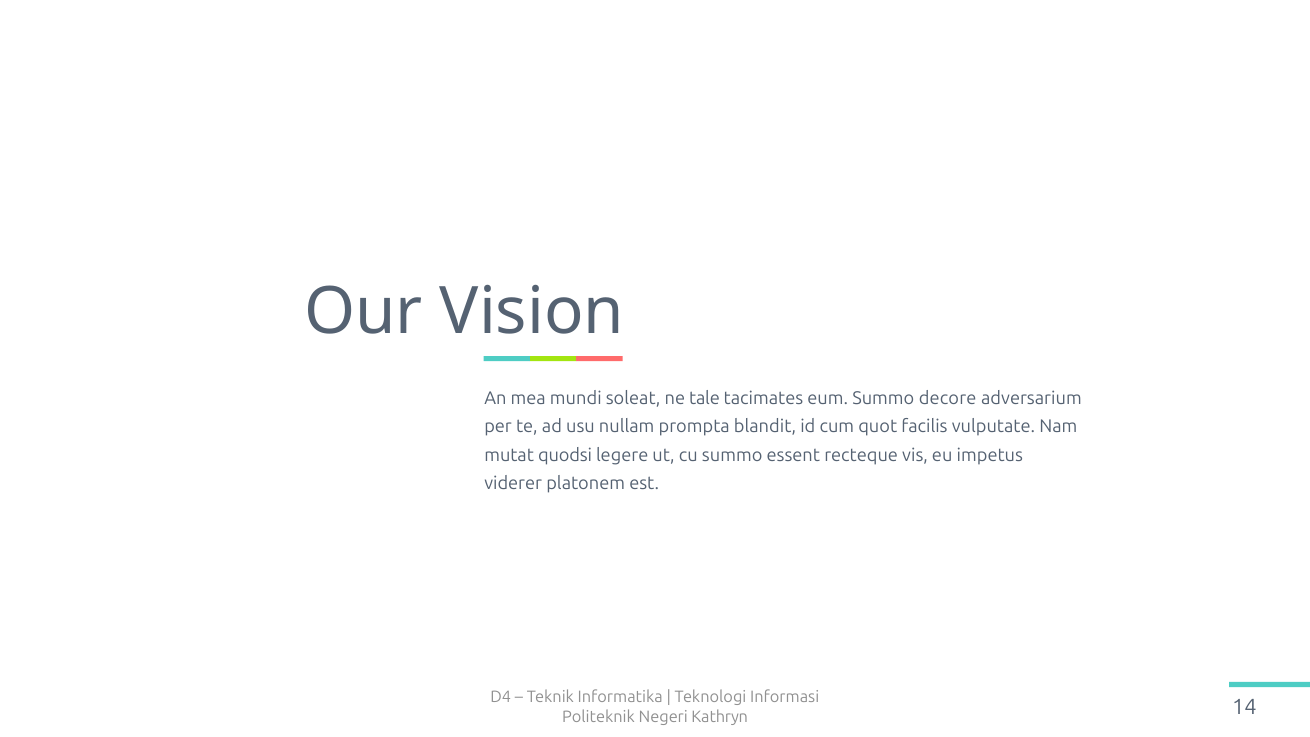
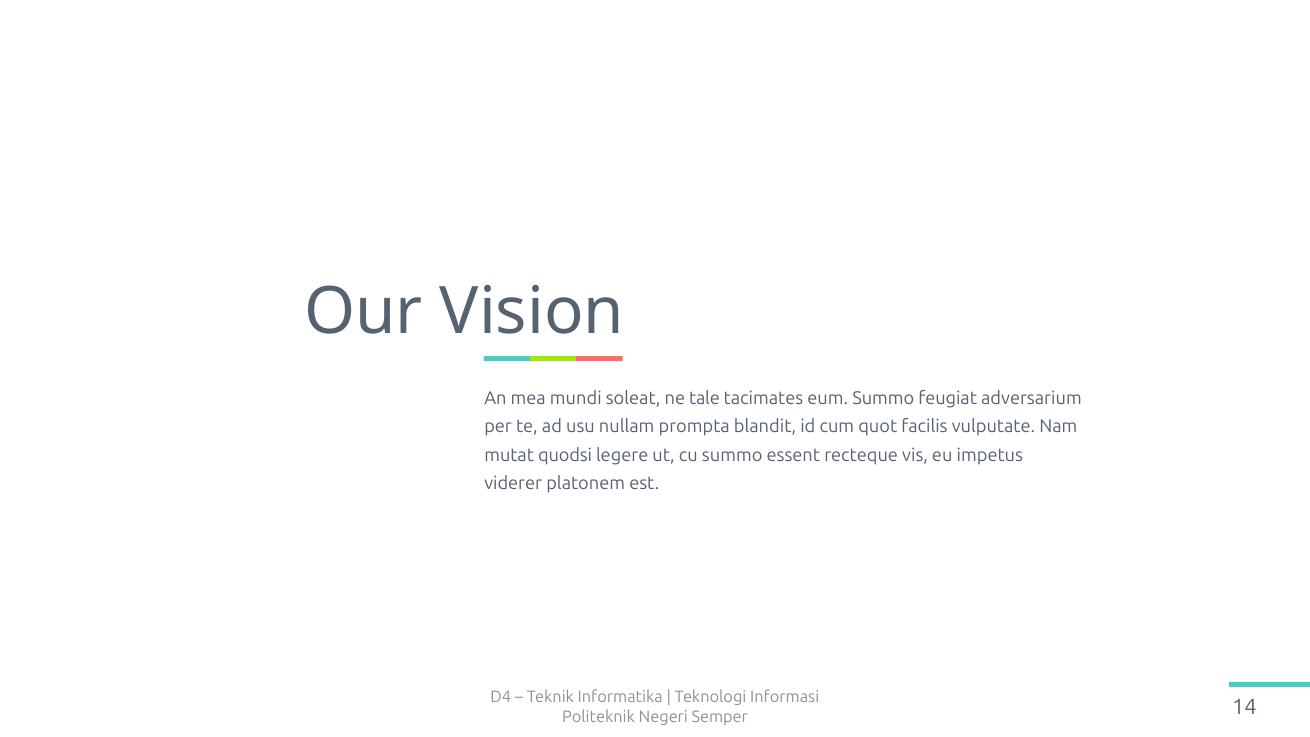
decore: decore -> feugiat
Kathryn: Kathryn -> Semper
